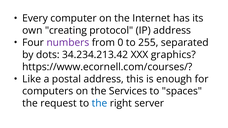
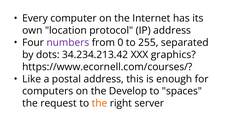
creating: creating -> location
Services: Services -> Develop
the at (99, 103) colour: blue -> orange
